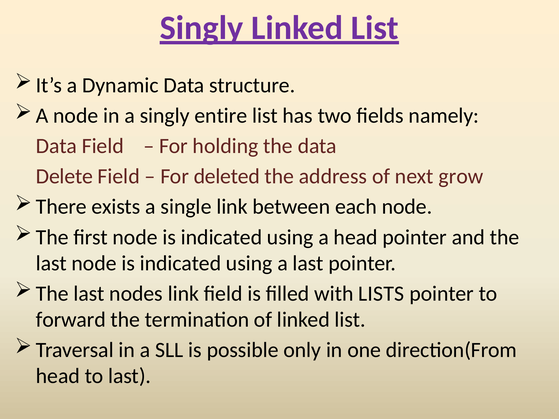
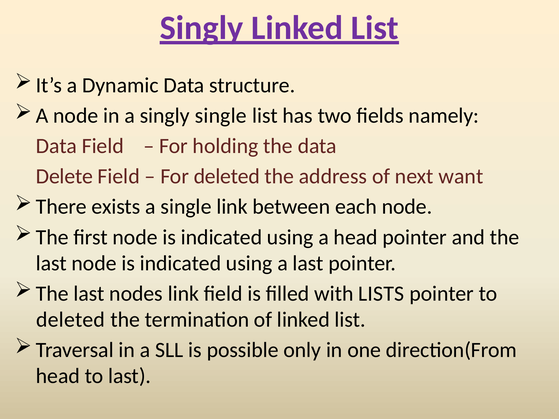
singly entire: entire -> single
grow: grow -> want
forward at (71, 320): forward -> deleted
